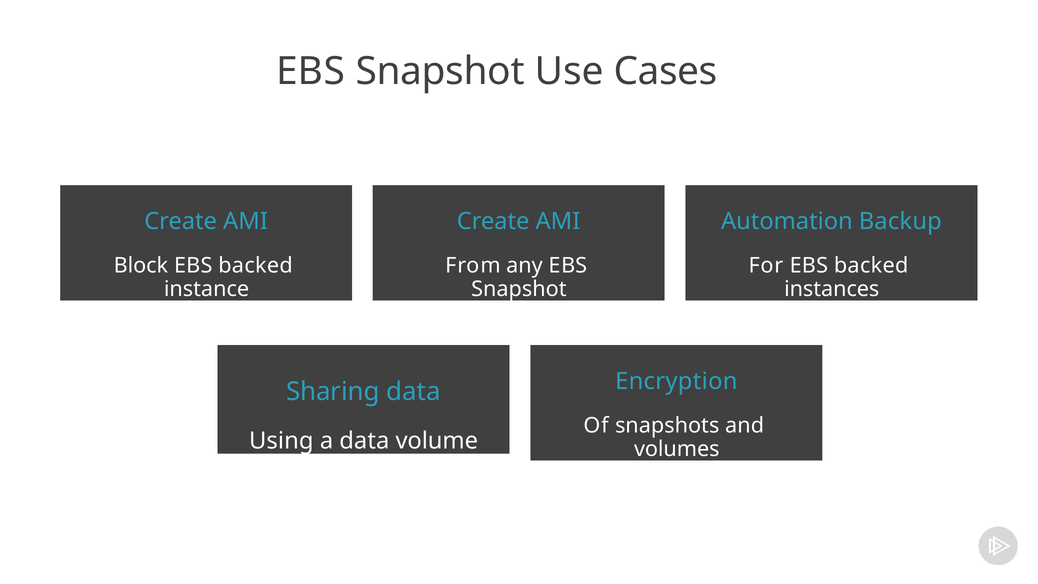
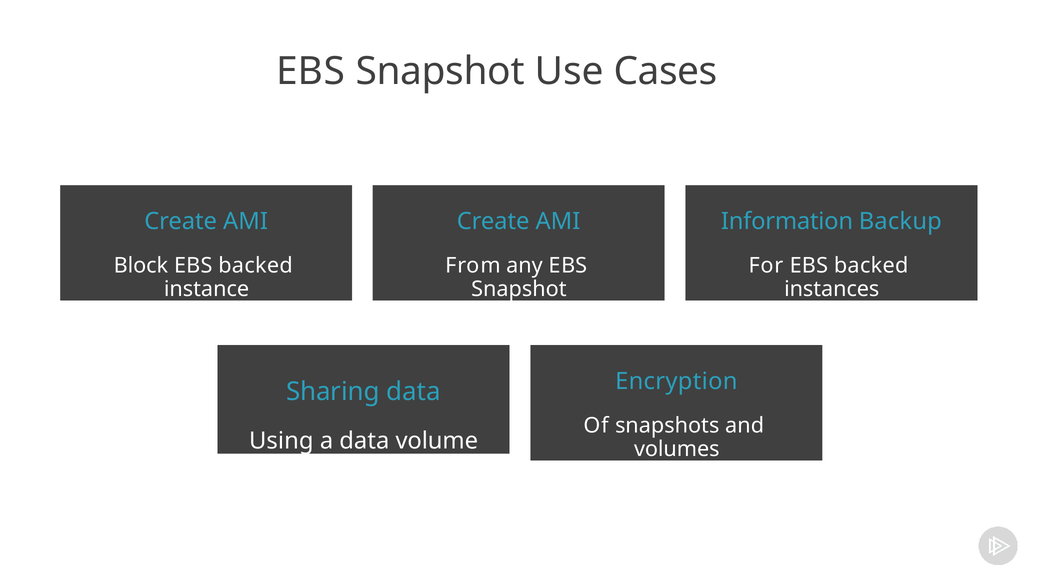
Automation: Automation -> Information
